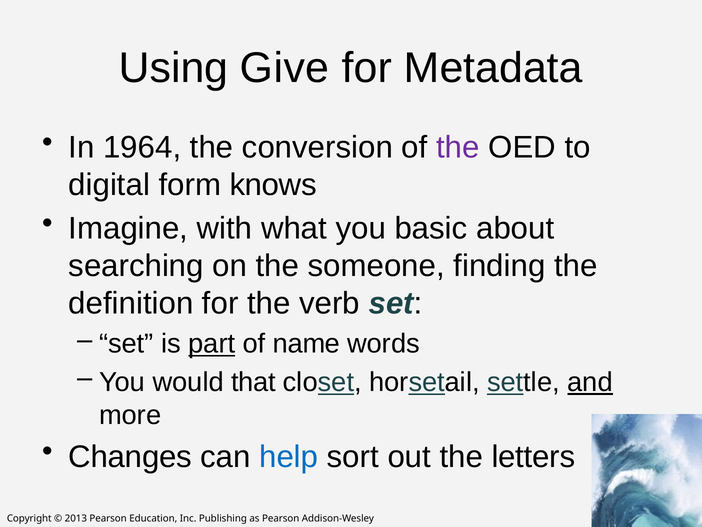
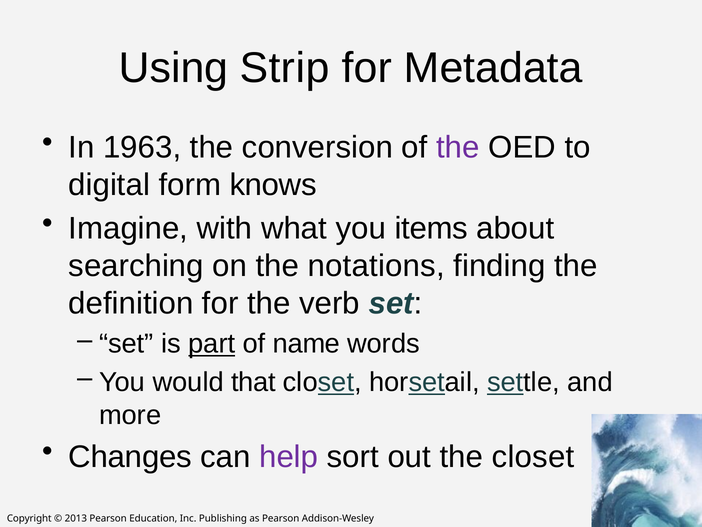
Give: Give -> Strip
1964: 1964 -> 1963
basic: basic -> items
someone: someone -> notations
and underline: present -> none
help colour: blue -> purple
the letters: letters -> closet
